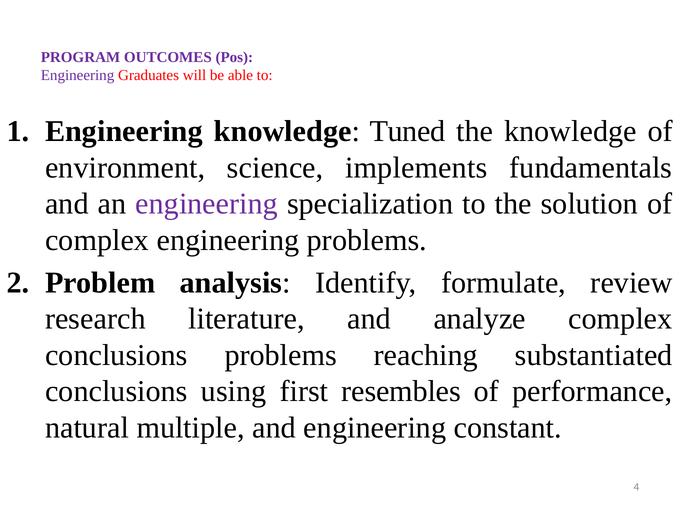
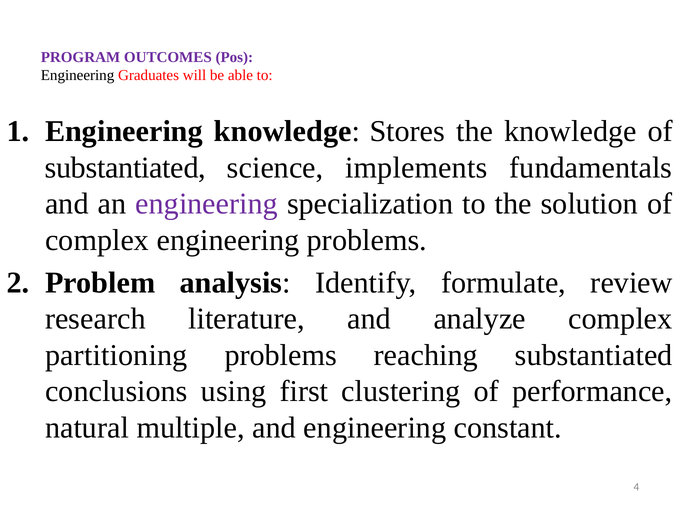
Engineering at (78, 75) colour: purple -> black
Tuned: Tuned -> Stores
environment at (125, 168): environment -> substantiated
conclusions at (116, 355): conclusions -> partitioning
resembles: resembles -> clustering
